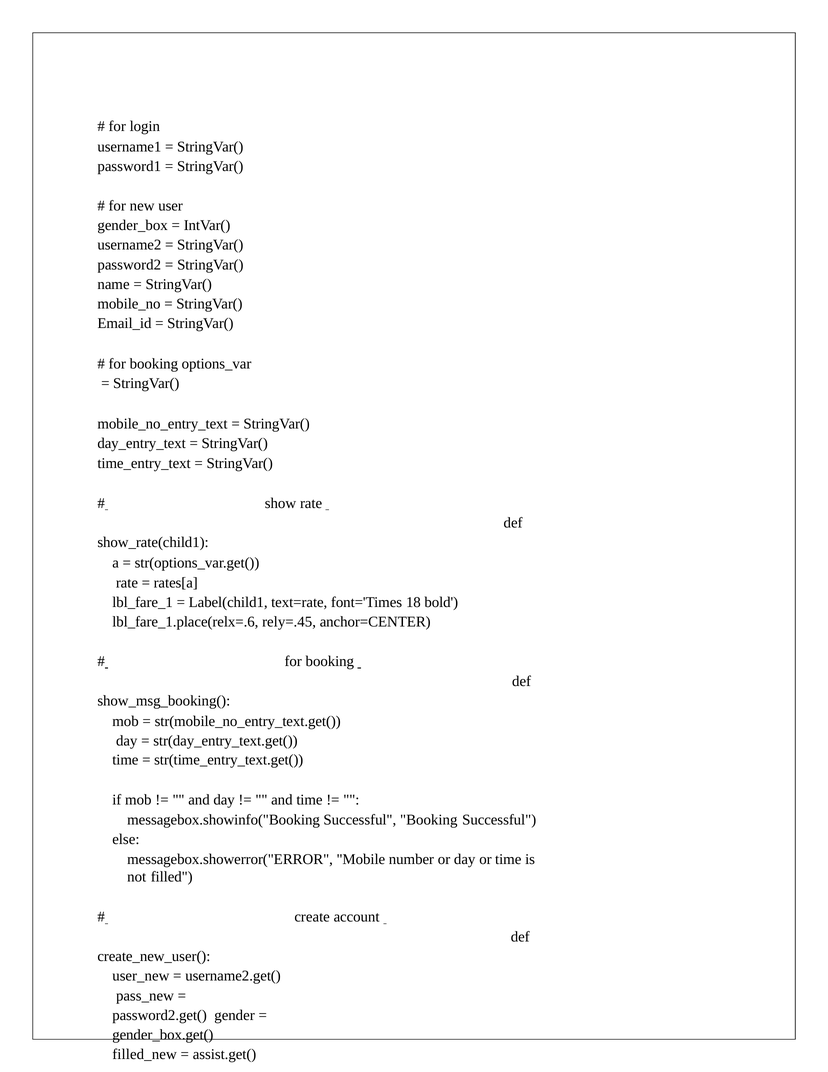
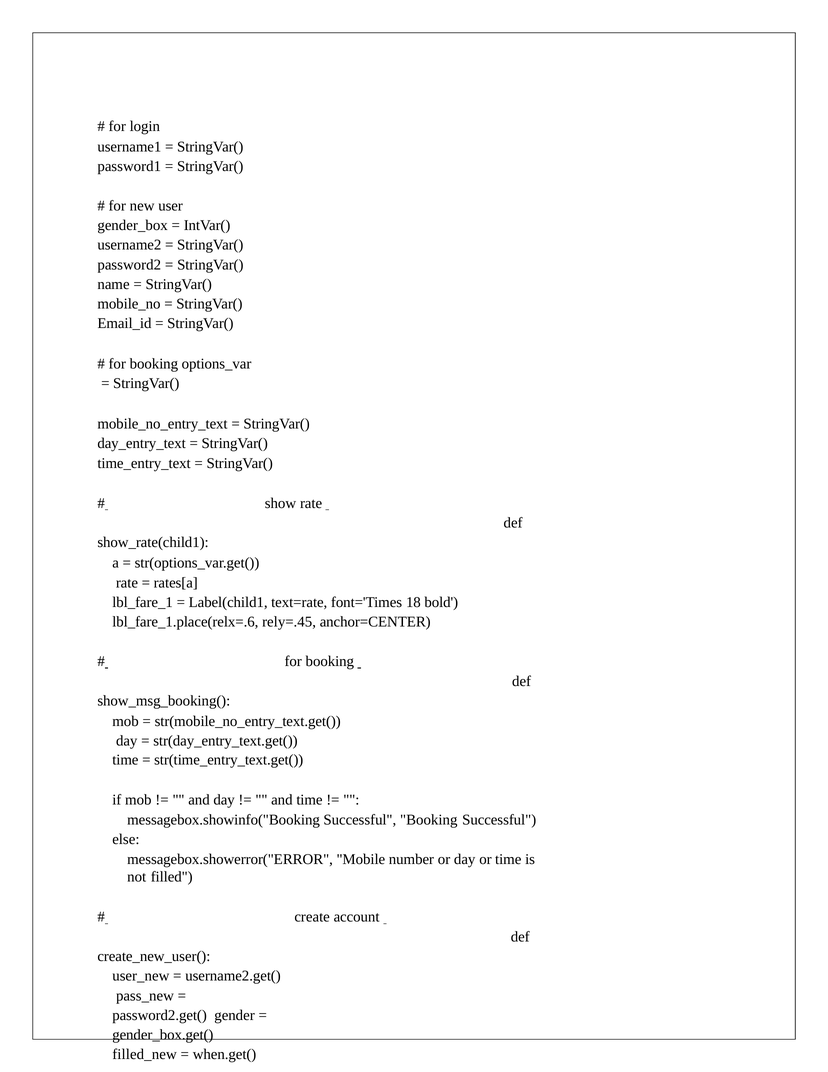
assist.get(: assist.get( -> when.get(
